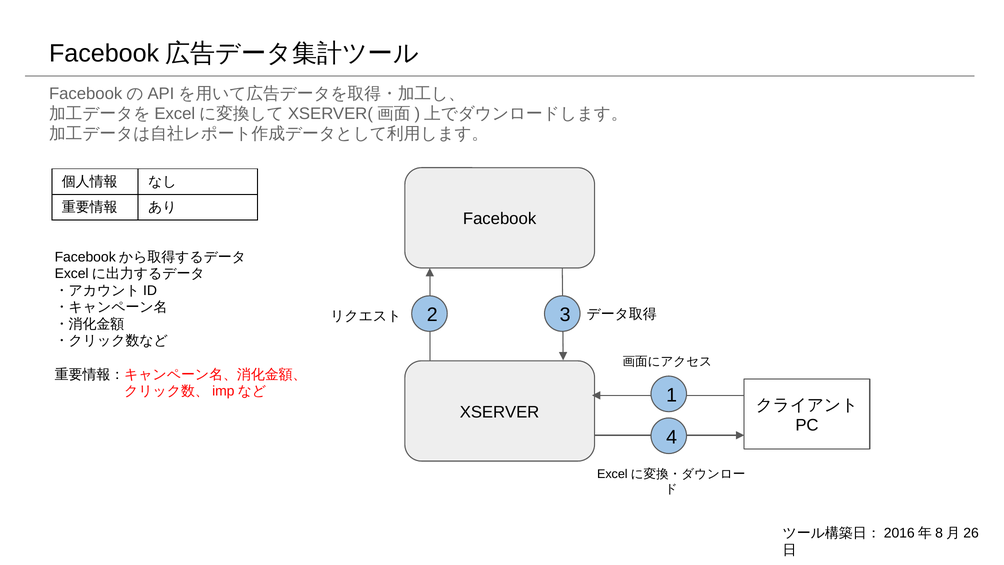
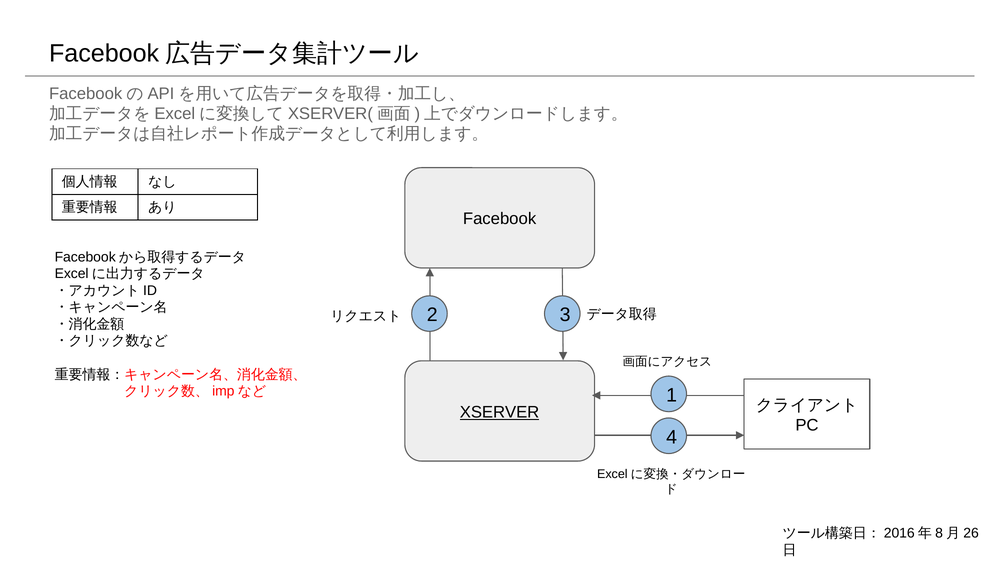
XSERVER underline: none -> present
